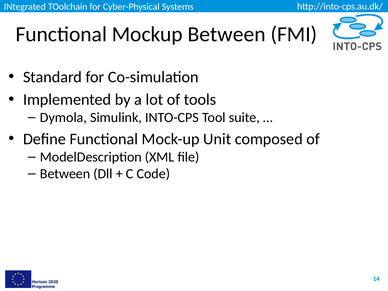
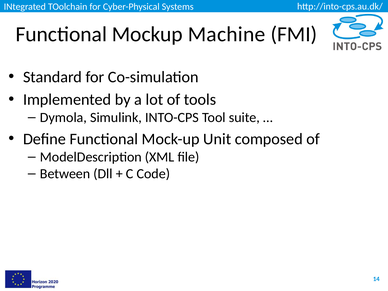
Mockup Between: Between -> Machine
